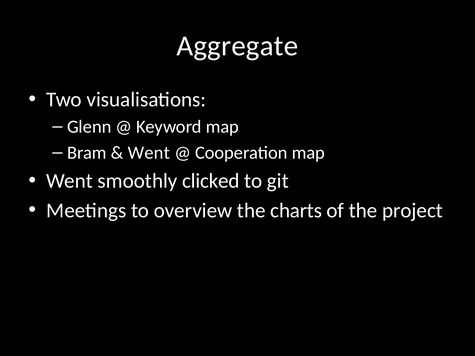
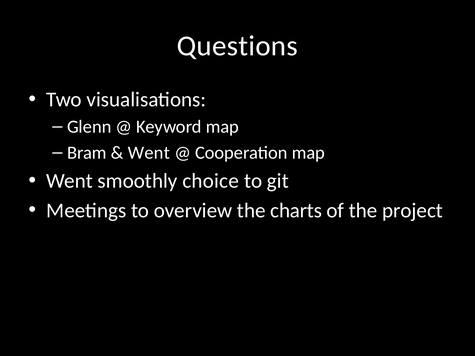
Aggregate: Aggregate -> Questions
clicked: clicked -> choice
